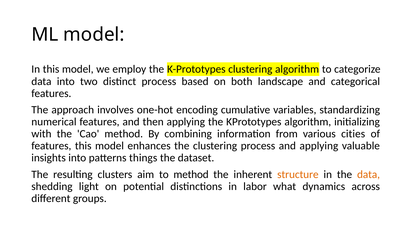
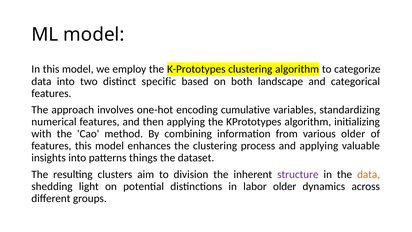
distinct process: process -> specific
various cities: cities -> older
to method: method -> division
structure colour: orange -> purple
labor what: what -> older
